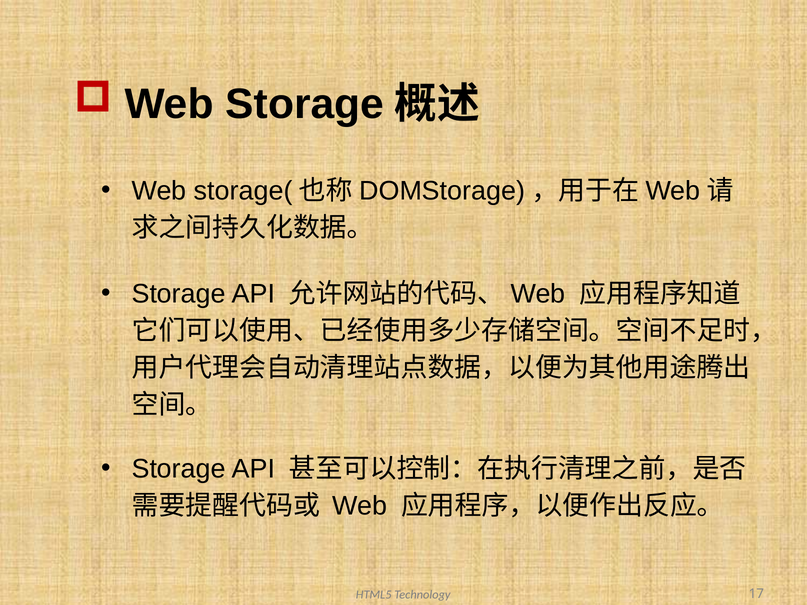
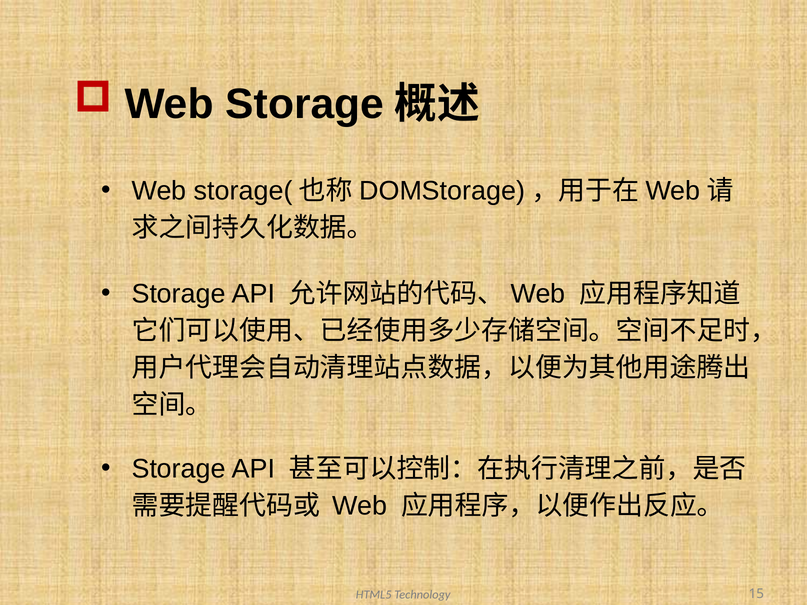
17: 17 -> 15
